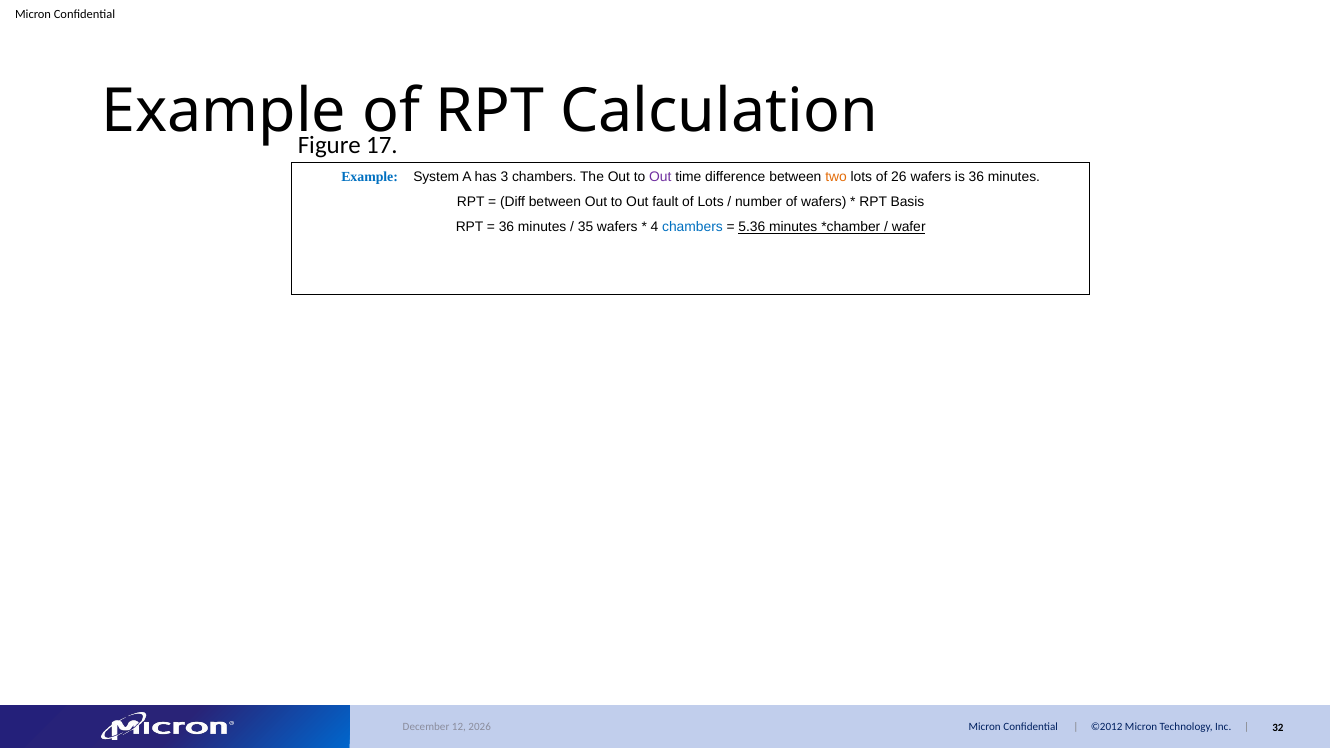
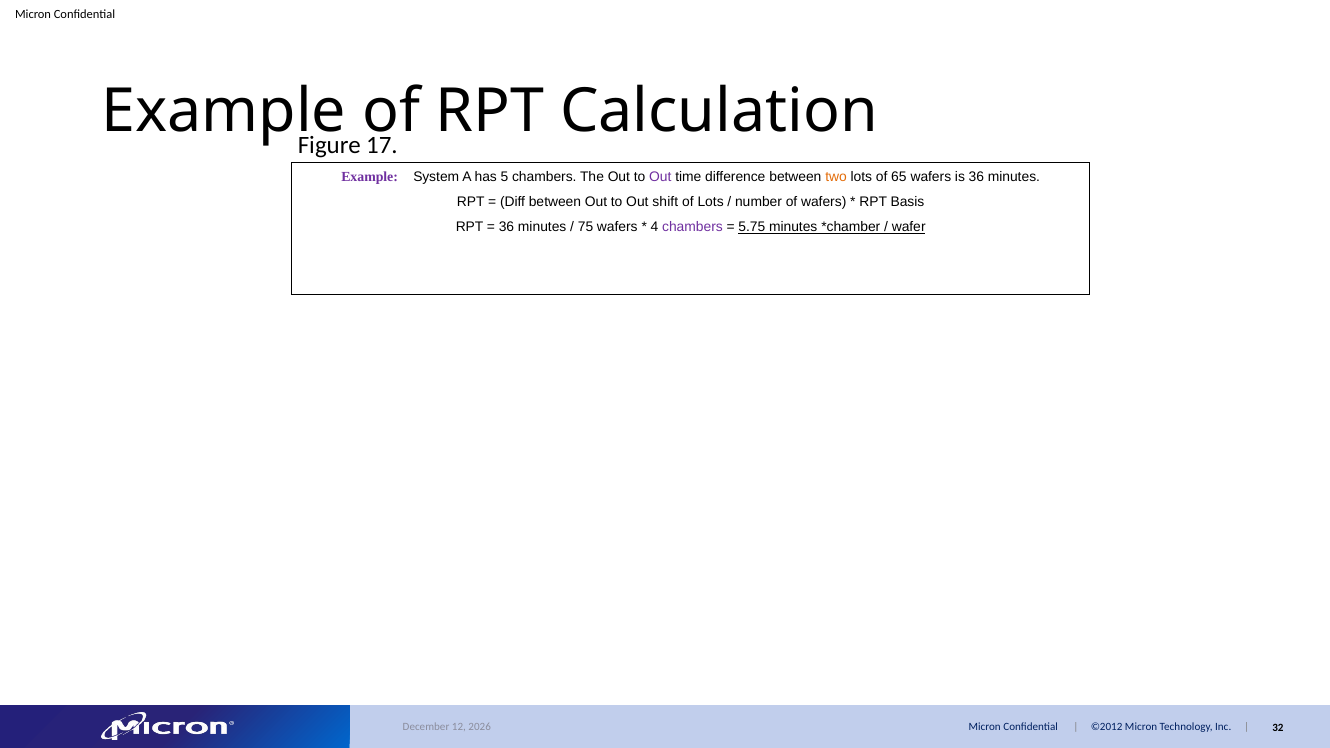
Example at (370, 177) colour: blue -> purple
3: 3 -> 5
26: 26 -> 65
fault: fault -> shift
35: 35 -> 75
chambers at (692, 227) colour: blue -> purple
5.36: 5.36 -> 5.75
